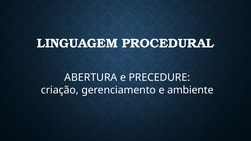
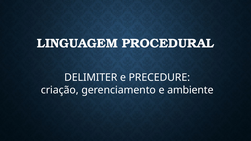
ABERTURA: ABERTURA -> DELIMITER
